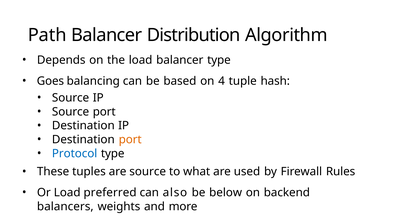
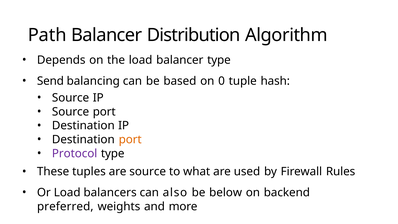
Goes: Goes -> Send
4: 4 -> 0
Protocol colour: blue -> purple
preferred: preferred -> balancers
balancers: balancers -> preferred
